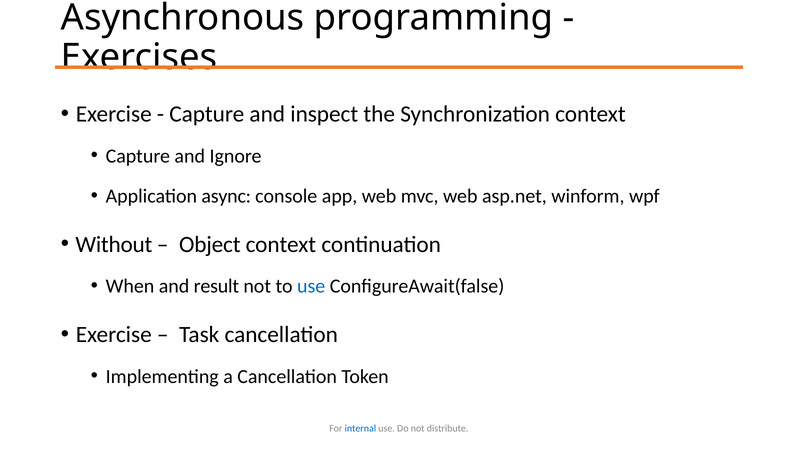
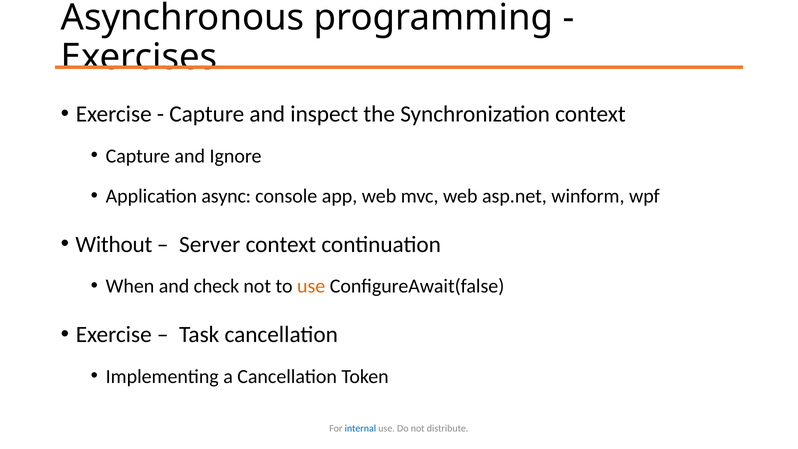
Object: Object -> Server
result: result -> check
use at (311, 286) colour: blue -> orange
